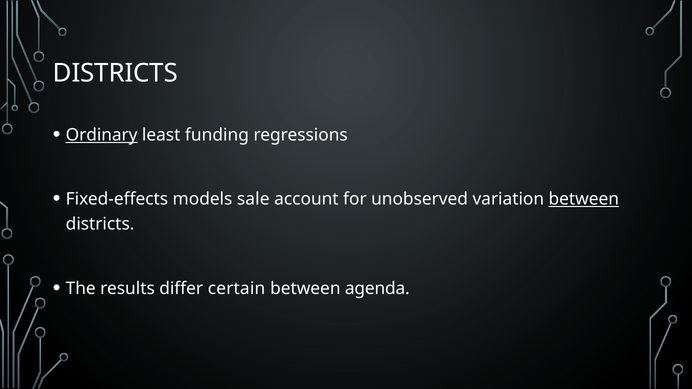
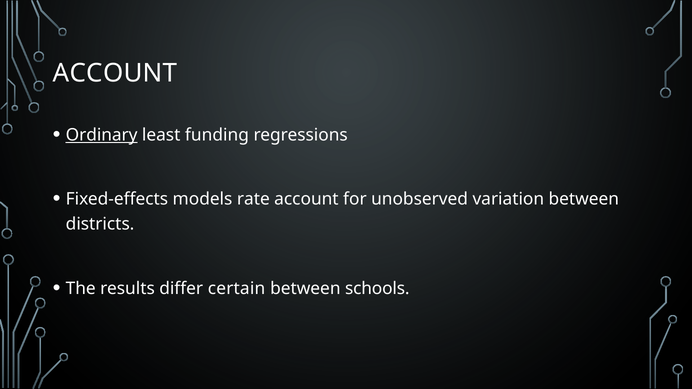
DISTRICTS at (115, 73): DISTRICTS -> ACCOUNT
sale: sale -> rate
between at (584, 199) underline: present -> none
agenda: agenda -> schools
